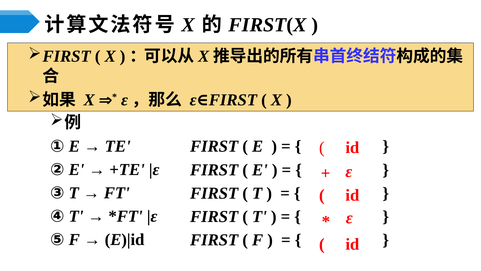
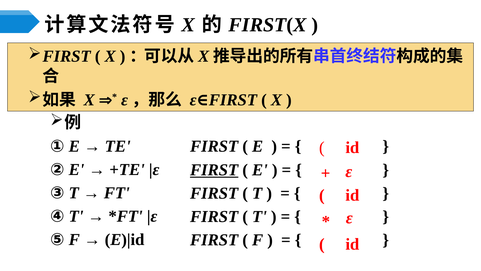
FIRST at (214, 170) underline: none -> present
